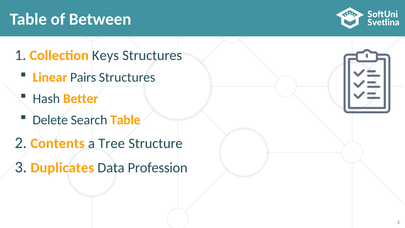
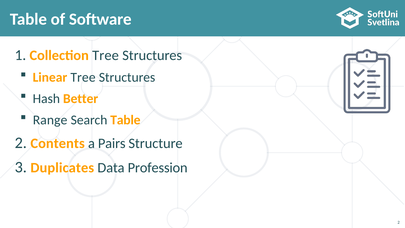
Between: Between -> Software
Collection Keys: Keys -> Tree
Linear Pairs: Pairs -> Tree
Delete: Delete -> Range
Tree: Tree -> Pairs
